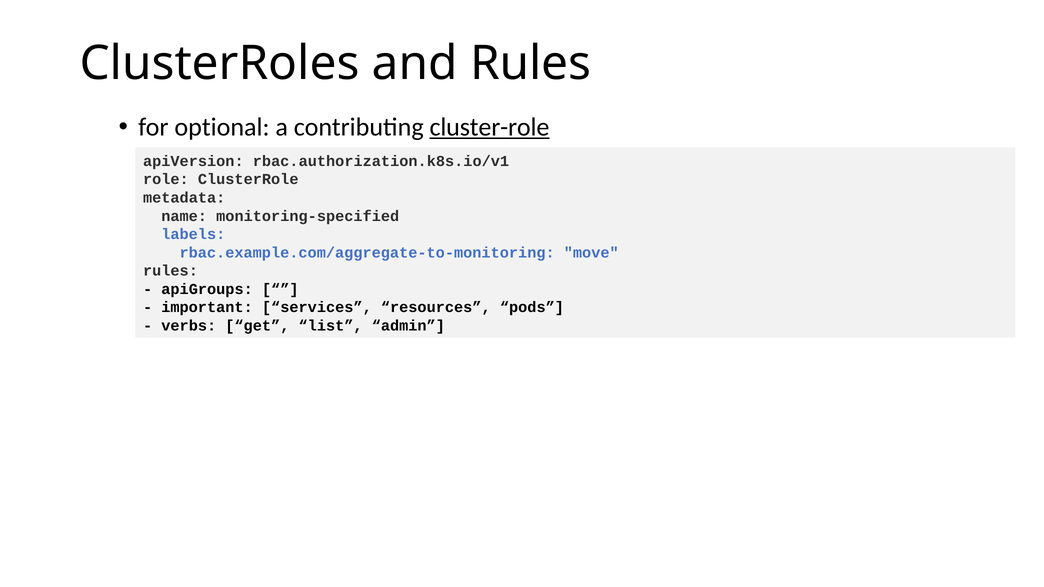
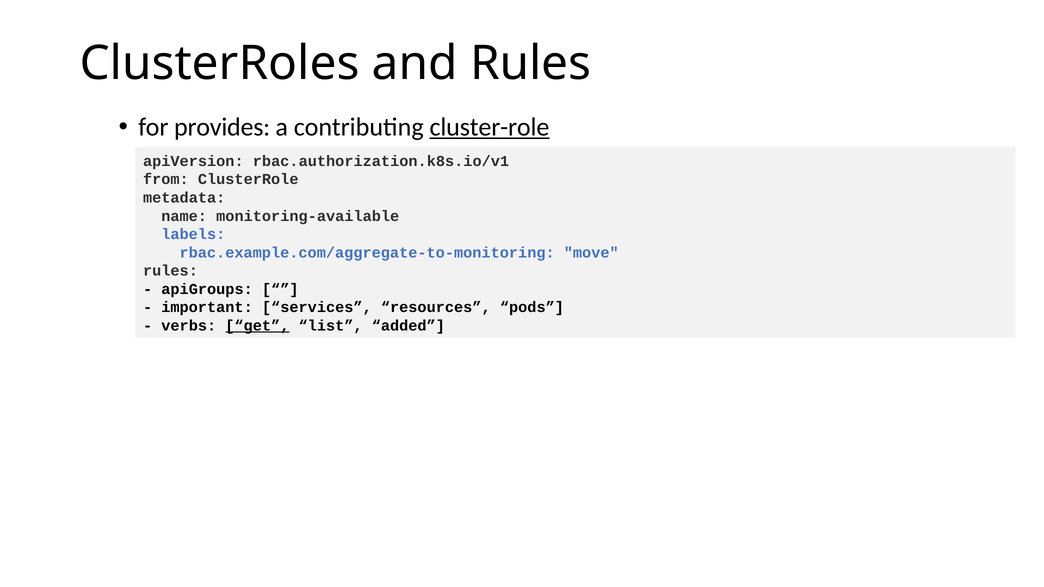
optional: optional -> provides
role: role -> from
monitoring-specified: monitoring-specified -> monitoring-available
get underline: none -> present
admin: admin -> added
